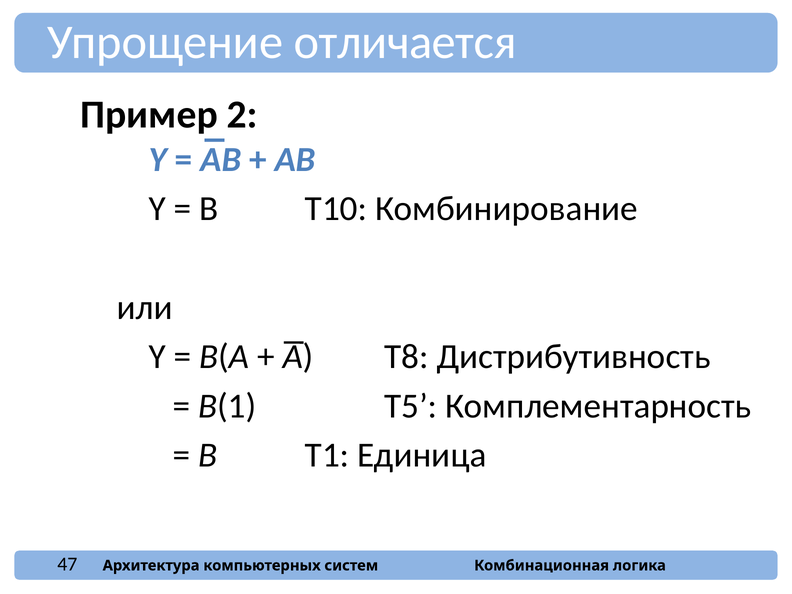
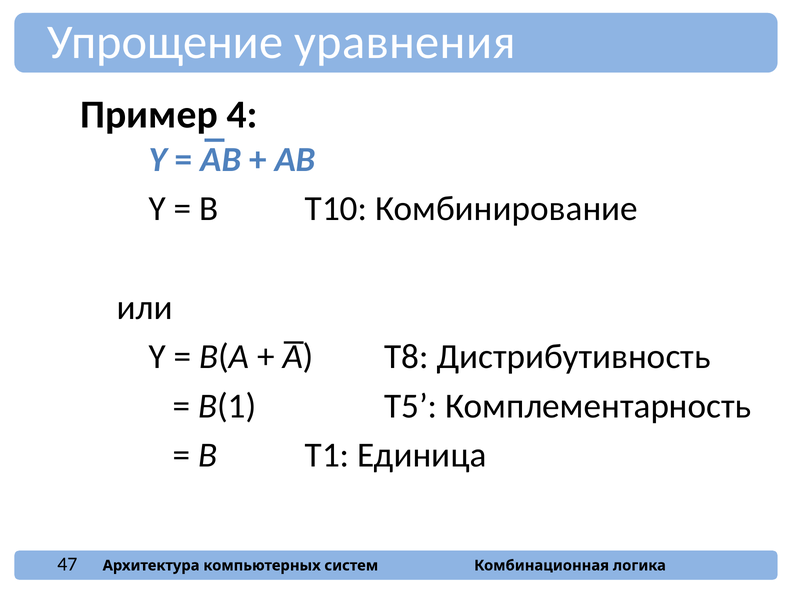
отличается: отличается -> уравнения
2: 2 -> 4
